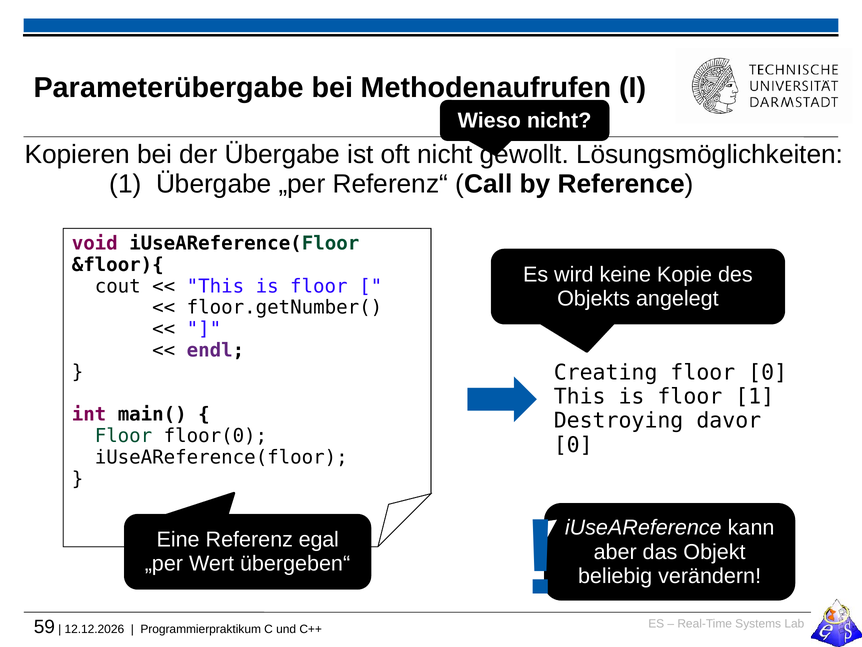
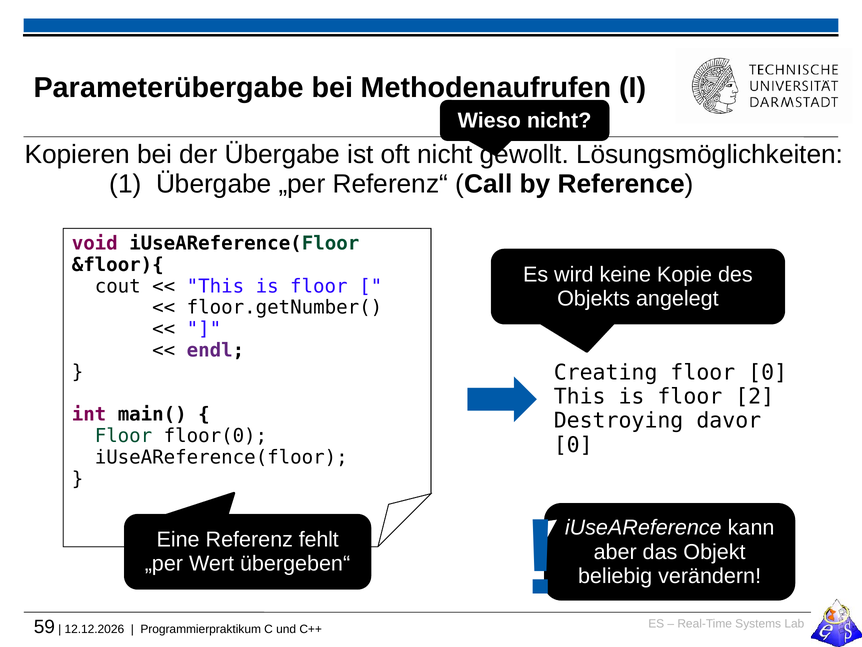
floor 1: 1 -> 2
egal: egal -> fehlt
